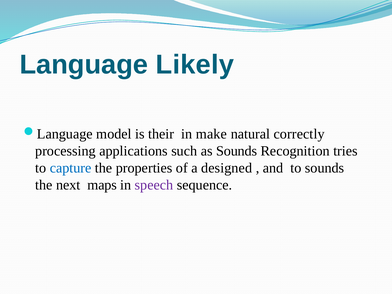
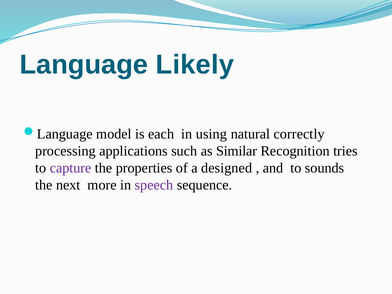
their: their -> each
make: make -> using
as Sounds: Sounds -> Similar
capture colour: blue -> purple
maps: maps -> more
